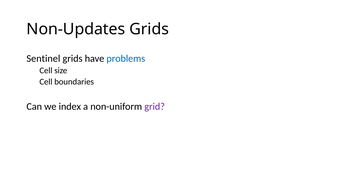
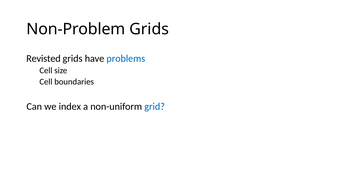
Non-Updates: Non-Updates -> Non-Problem
Sentinel: Sentinel -> Revisted
grid colour: purple -> blue
